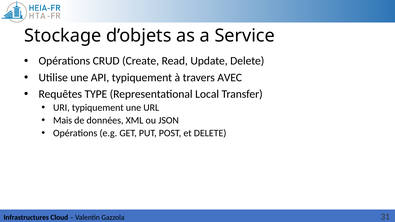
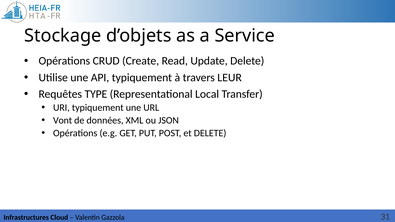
AVEC: AVEC -> LEUR
Mais: Mais -> Vont
